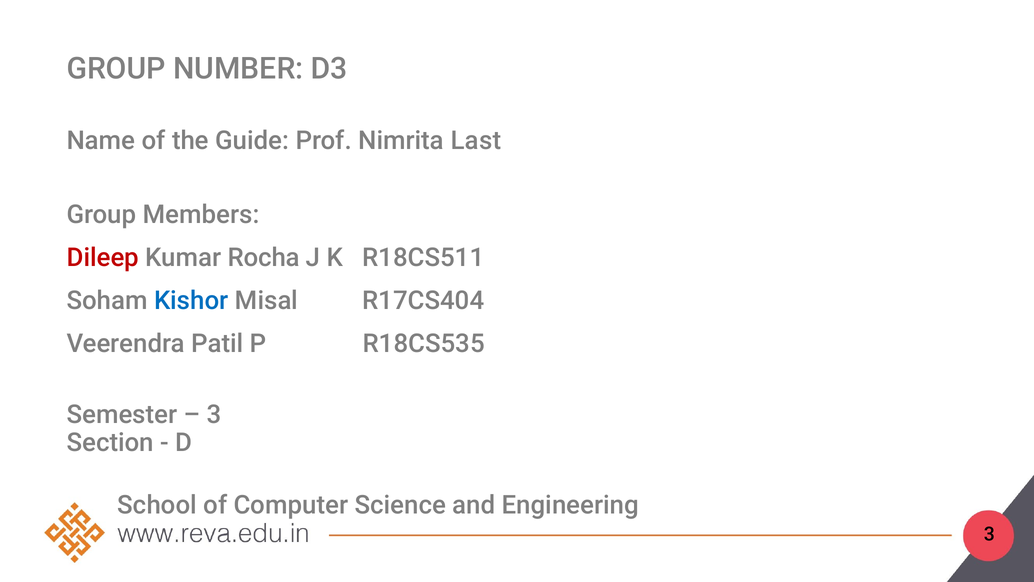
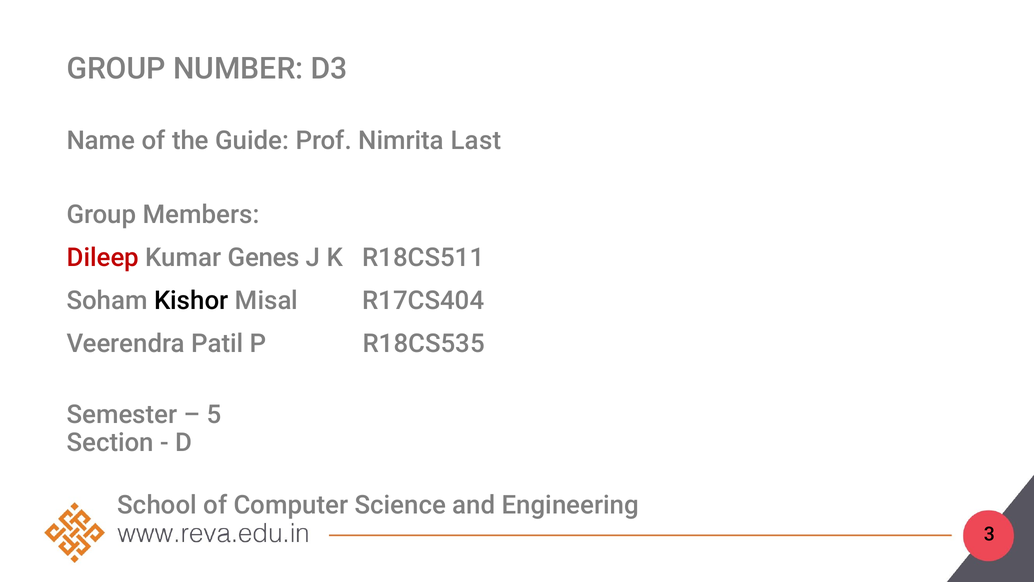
Rocha: Rocha -> Genes
Kishor colour: blue -> black
3 at (214, 414): 3 -> 5
